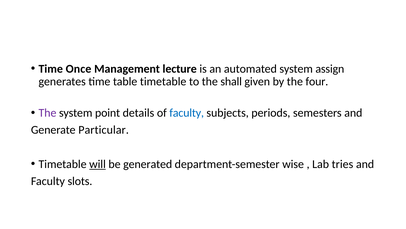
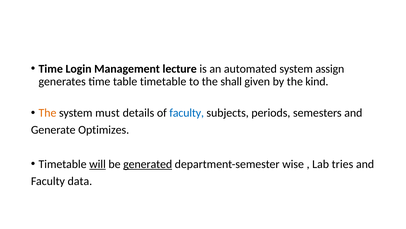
Once: Once -> Login
four: four -> kind
The at (47, 113) colour: purple -> orange
point: point -> must
Particular: Particular -> Optimizes
generated underline: none -> present
slots: slots -> data
